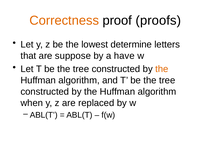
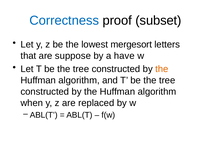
Correctness colour: orange -> blue
proofs: proofs -> subset
determine: determine -> mergesort
